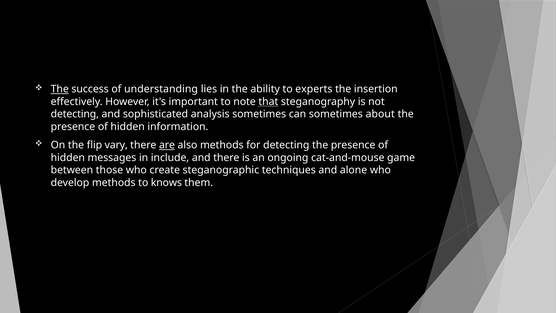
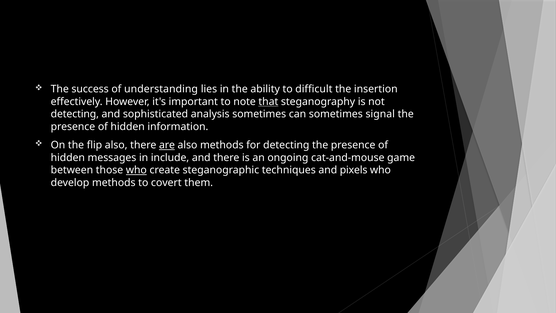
The at (60, 89) underline: present -> none
experts: experts -> difficult
about: about -> signal
flip vary: vary -> also
who at (136, 170) underline: none -> present
alone: alone -> pixels
knows: knows -> covert
